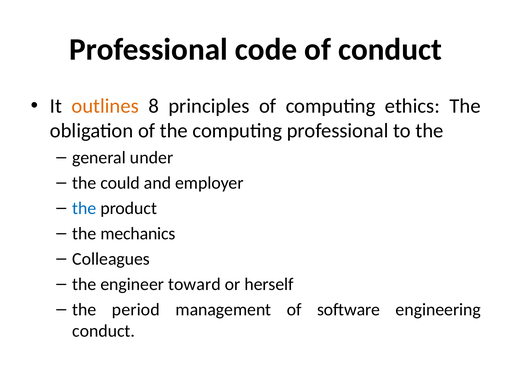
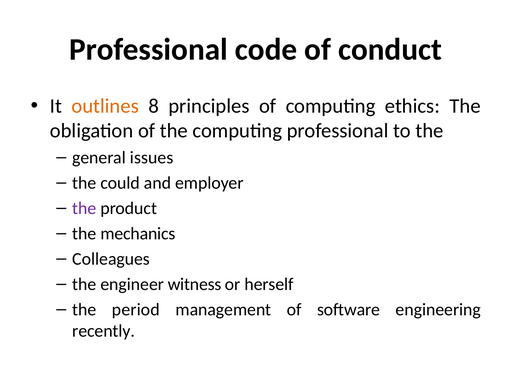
under: under -> issues
the at (84, 208) colour: blue -> purple
toward: toward -> witness
conduct at (104, 331): conduct -> recently
